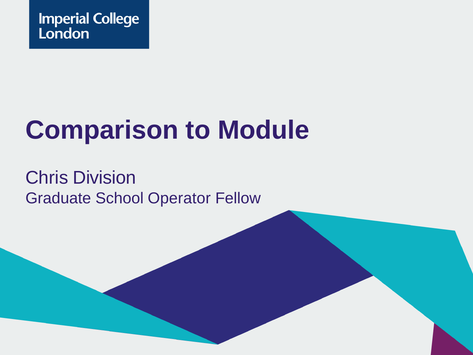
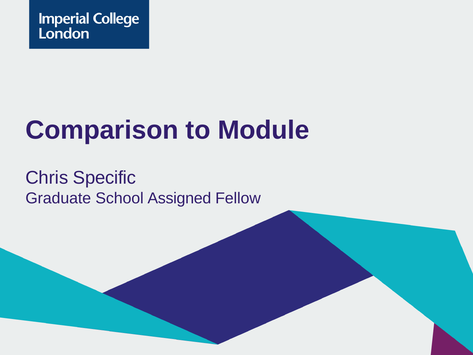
Division: Division -> Specific
Operator: Operator -> Assigned
